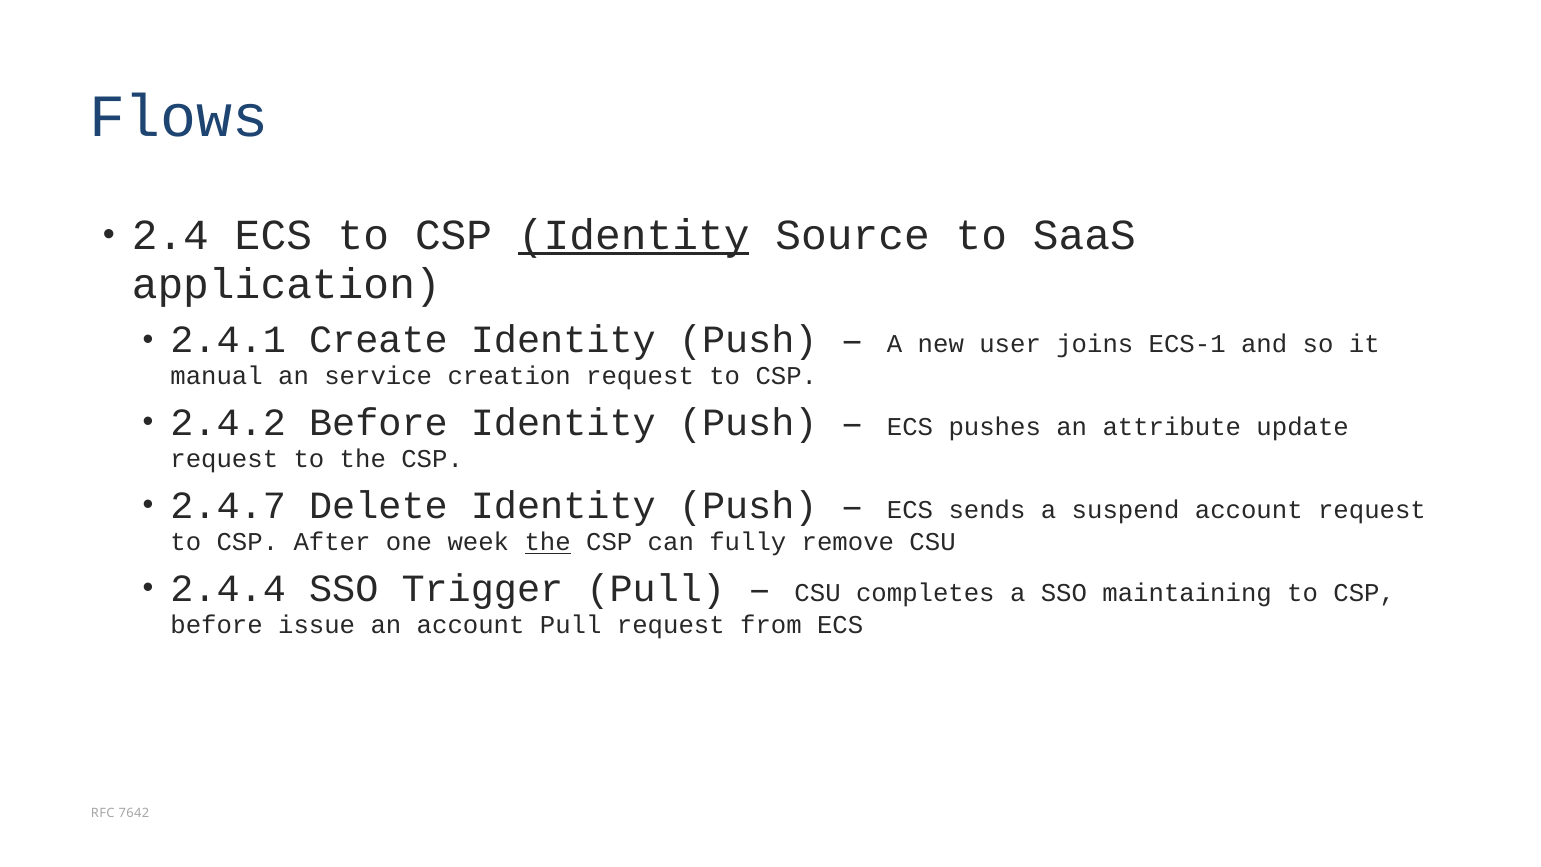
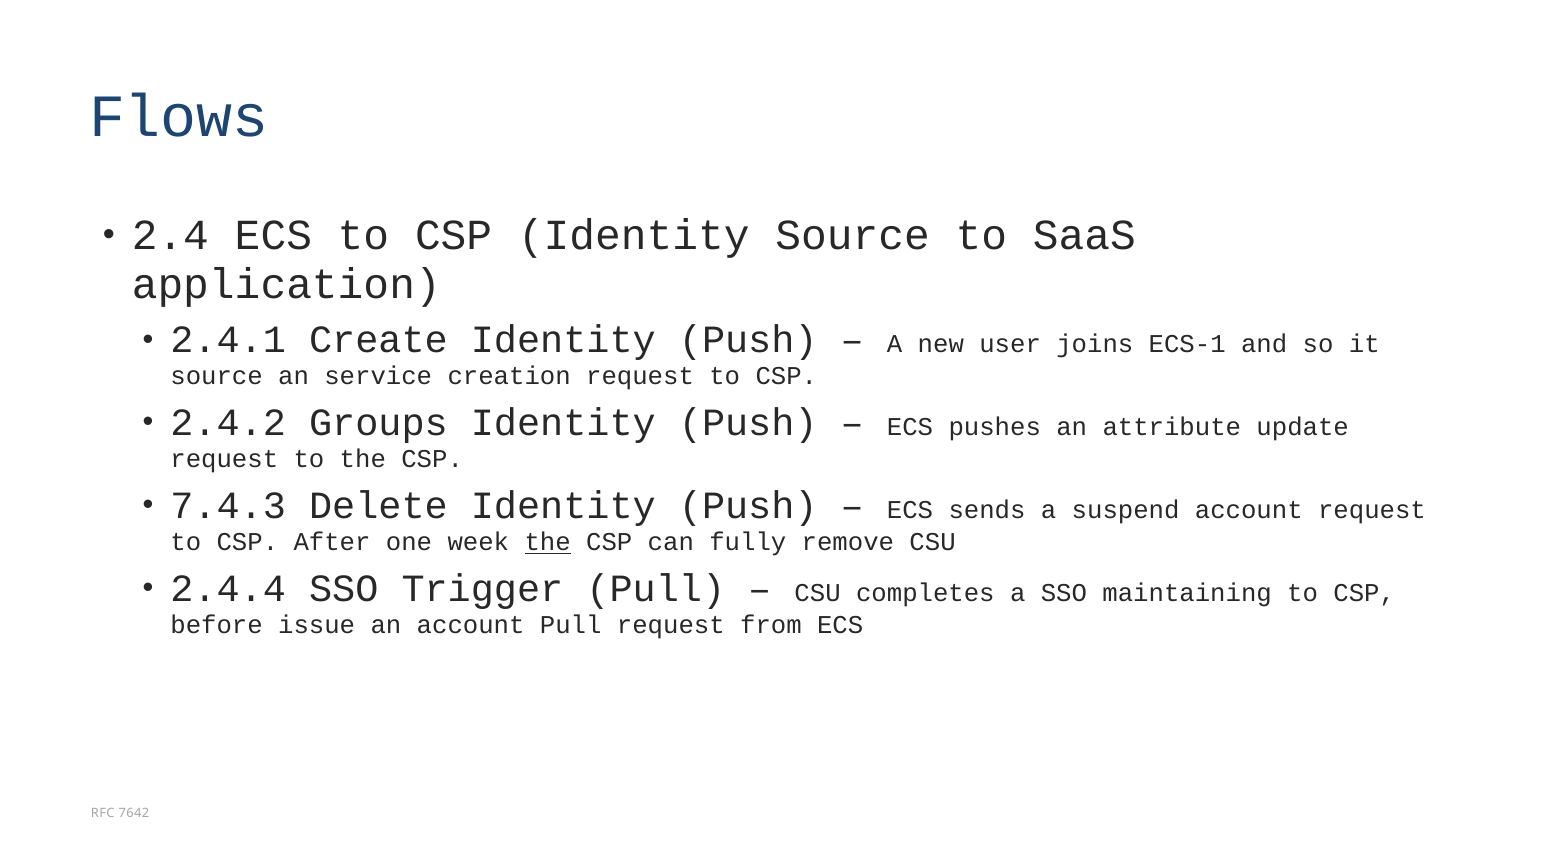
Identity at (634, 235) underline: present -> none
manual at (217, 376): manual -> source
2.4.2 Before: Before -> Groups
2.4.7: 2.4.7 -> 7.4.3
